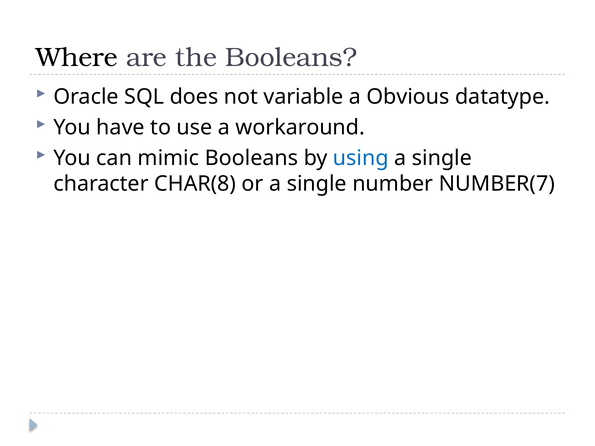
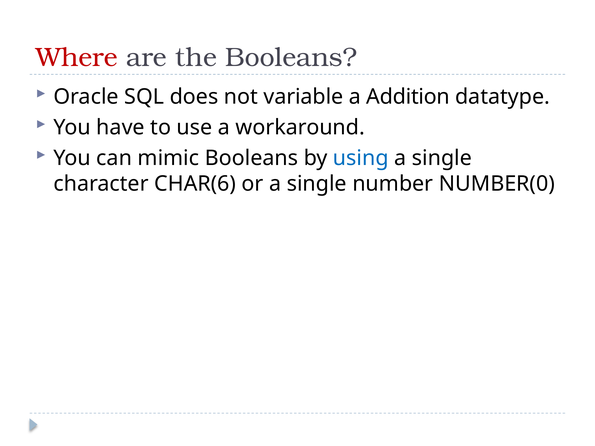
Where colour: black -> red
Obvious: Obvious -> Addition
CHAR(8: CHAR(8 -> CHAR(6
NUMBER(7: NUMBER(7 -> NUMBER(0
